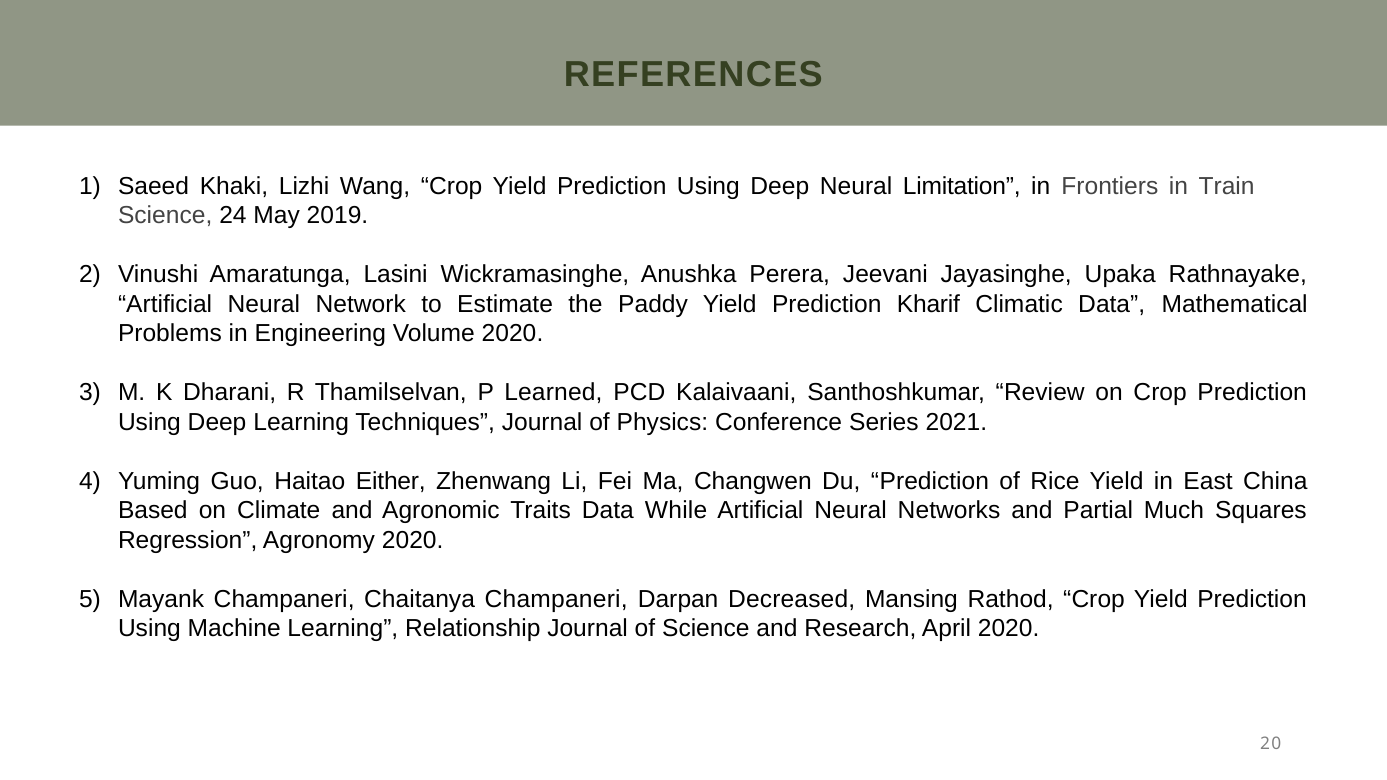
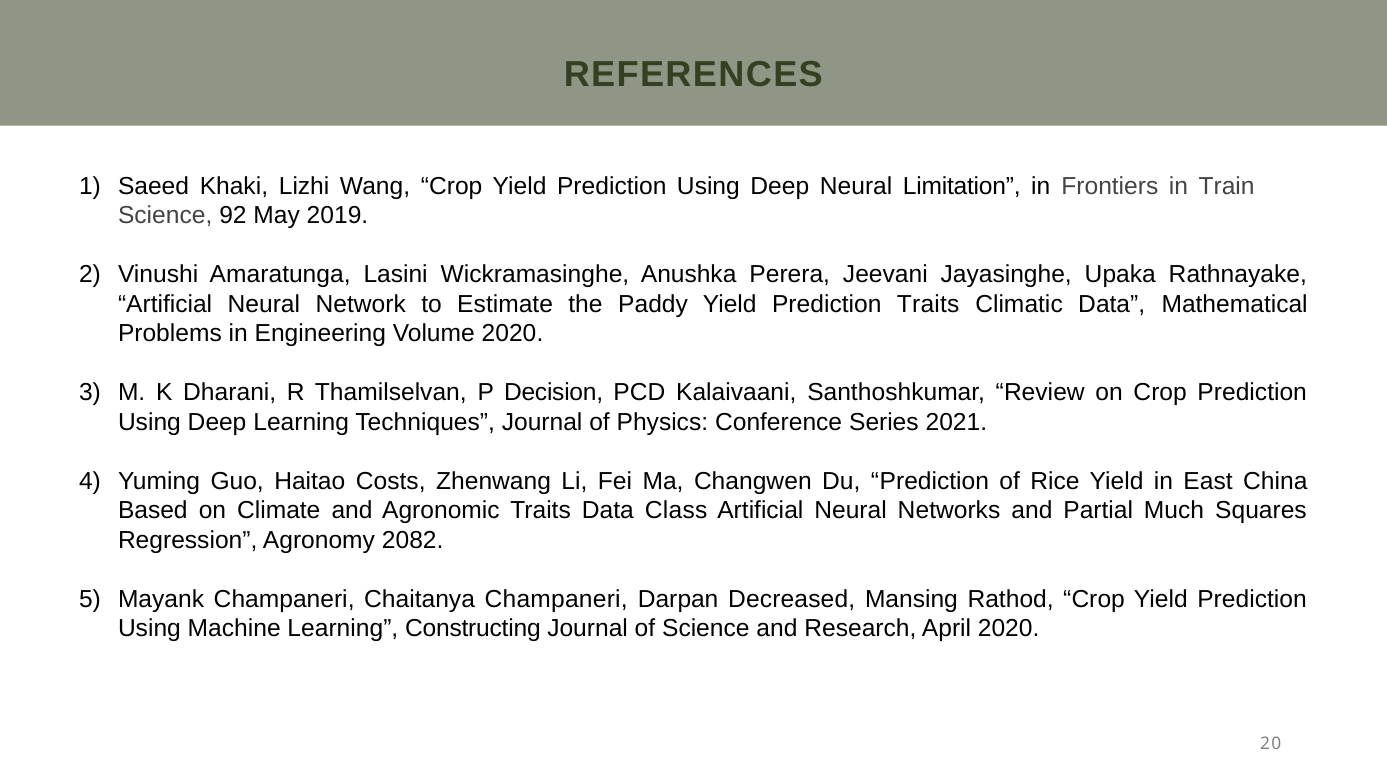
24: 24 -> 92
Prediction Kharif: Kharif -> Traits
Learned: Learned -> Decision
Either: Either -> Costs
While: While -> Class
Agronomy 2020: 2020 -> 2082
Relationship: Relationship -> Constructing
